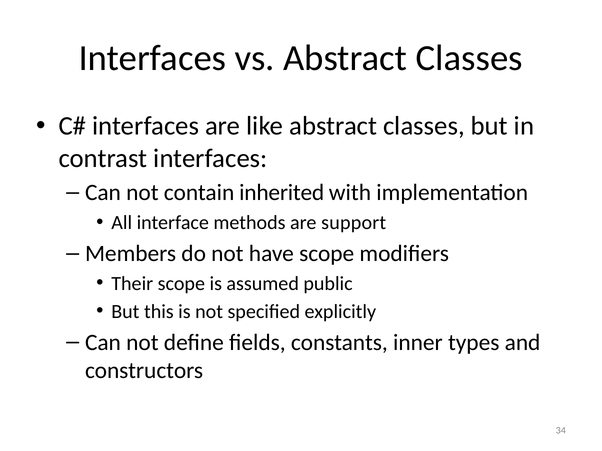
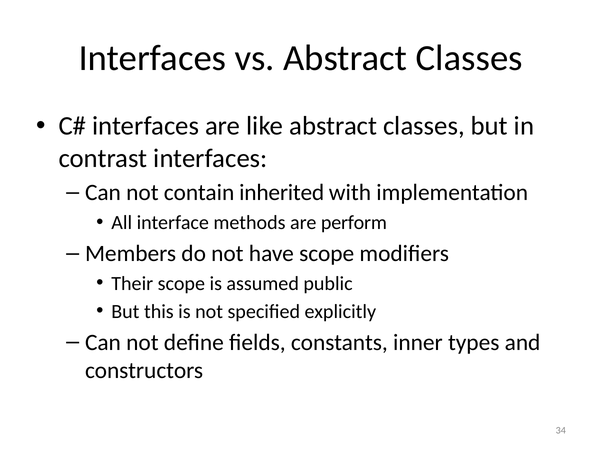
support: support -> perform
